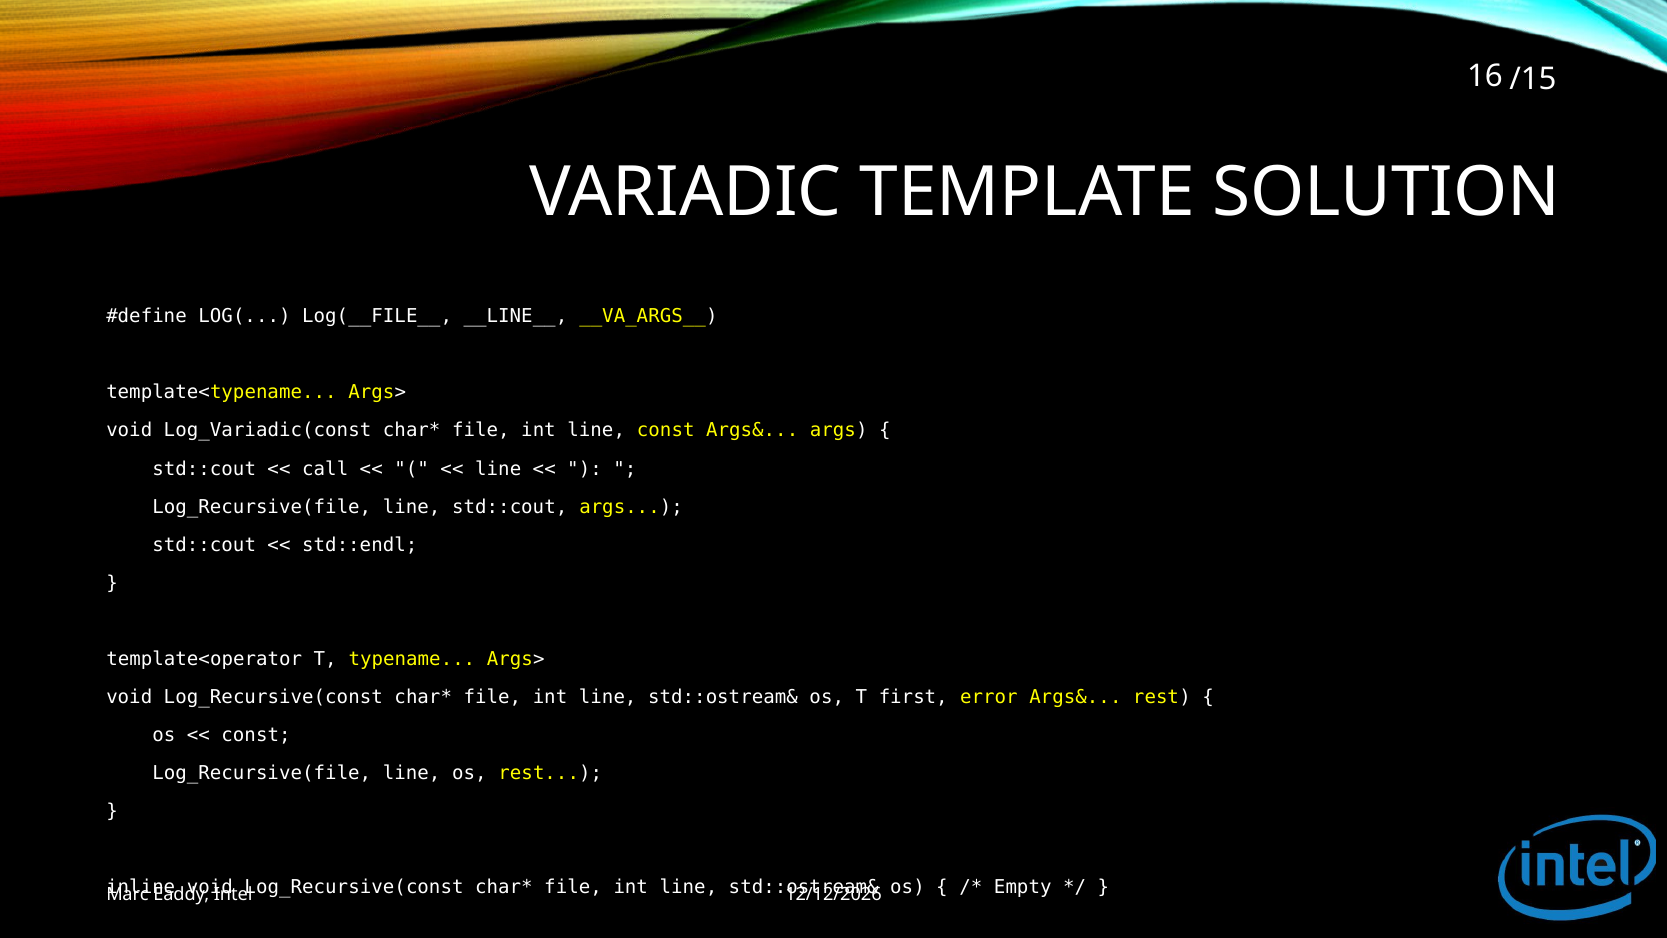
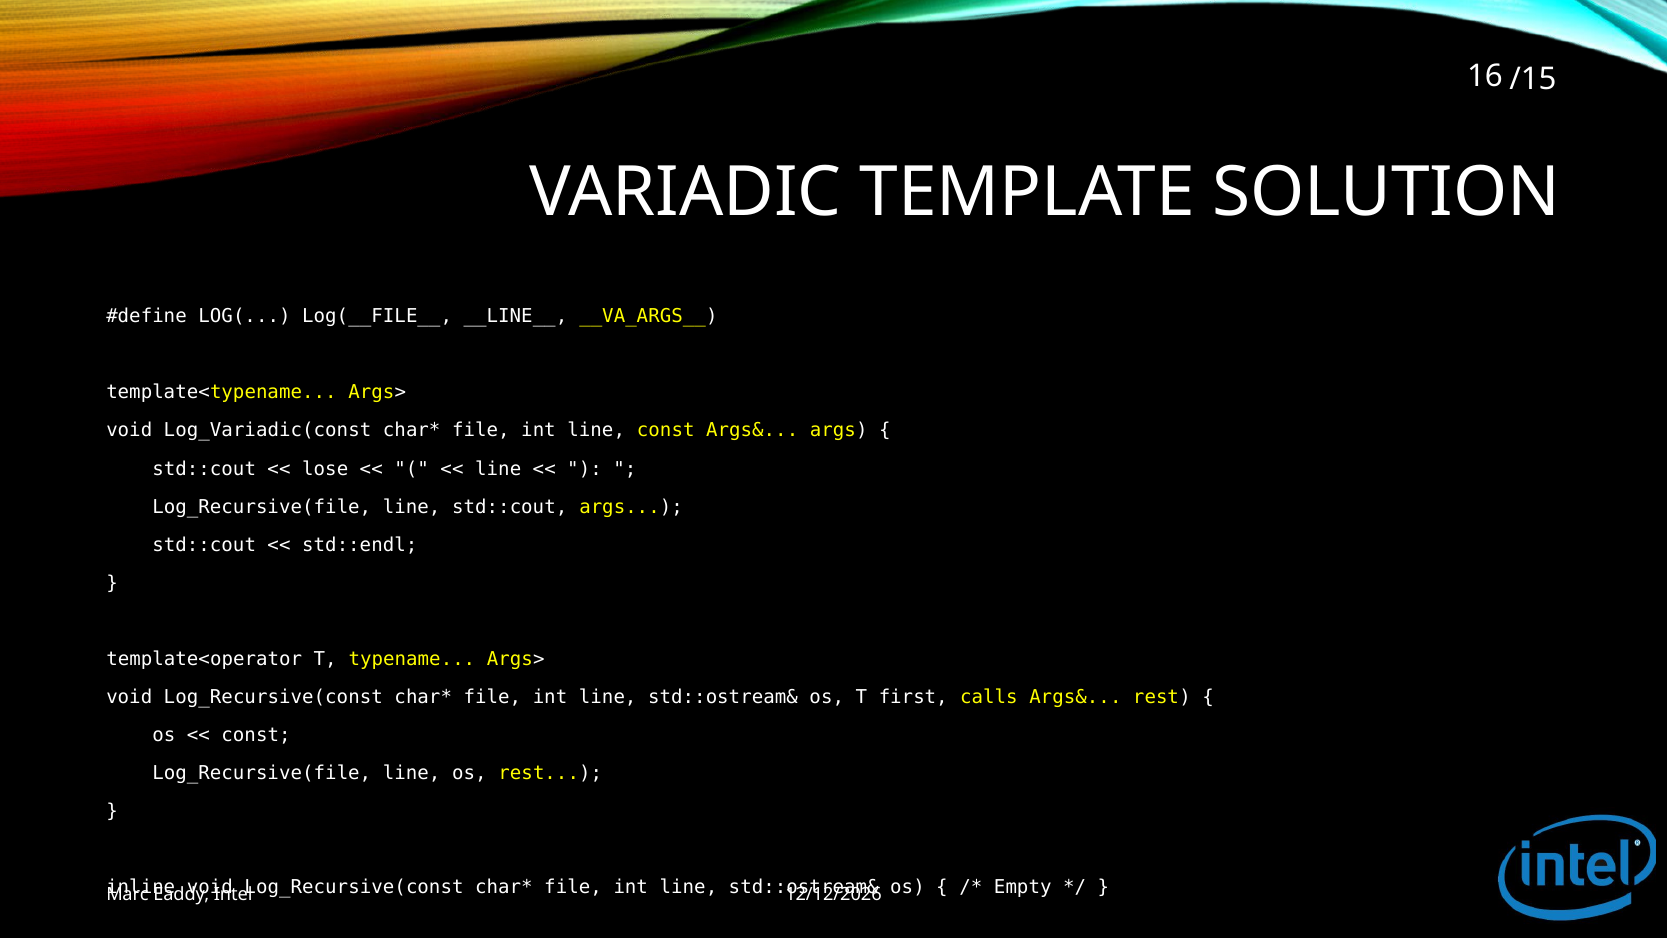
call: call -> lose
error: error -> calls
